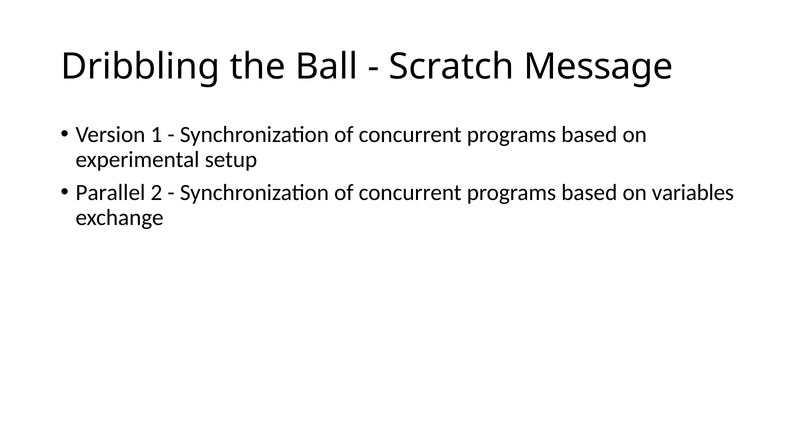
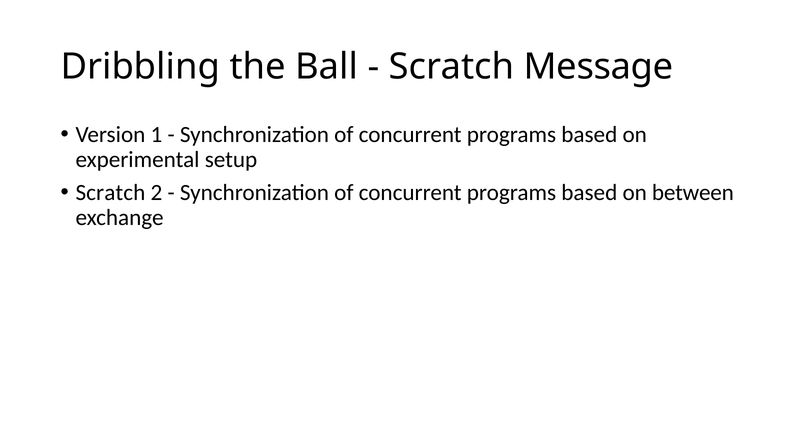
Parallel at (110, 193): Parallel -> Scratch
variables: variables -> between
